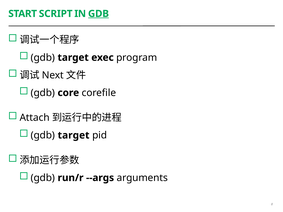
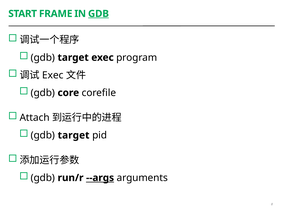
SCRIPT: SCRIPT -> FRAME
Next at (53, 75): Next -> Exec
--args underline: none -> present
